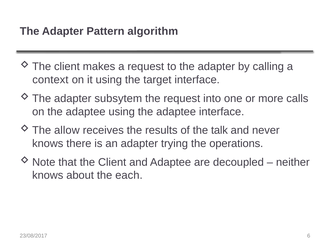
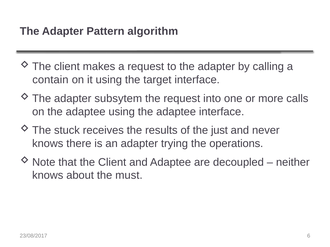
context: context -> contain
allow: allow -> stuck
talk: talk -> just
each: each -> must
